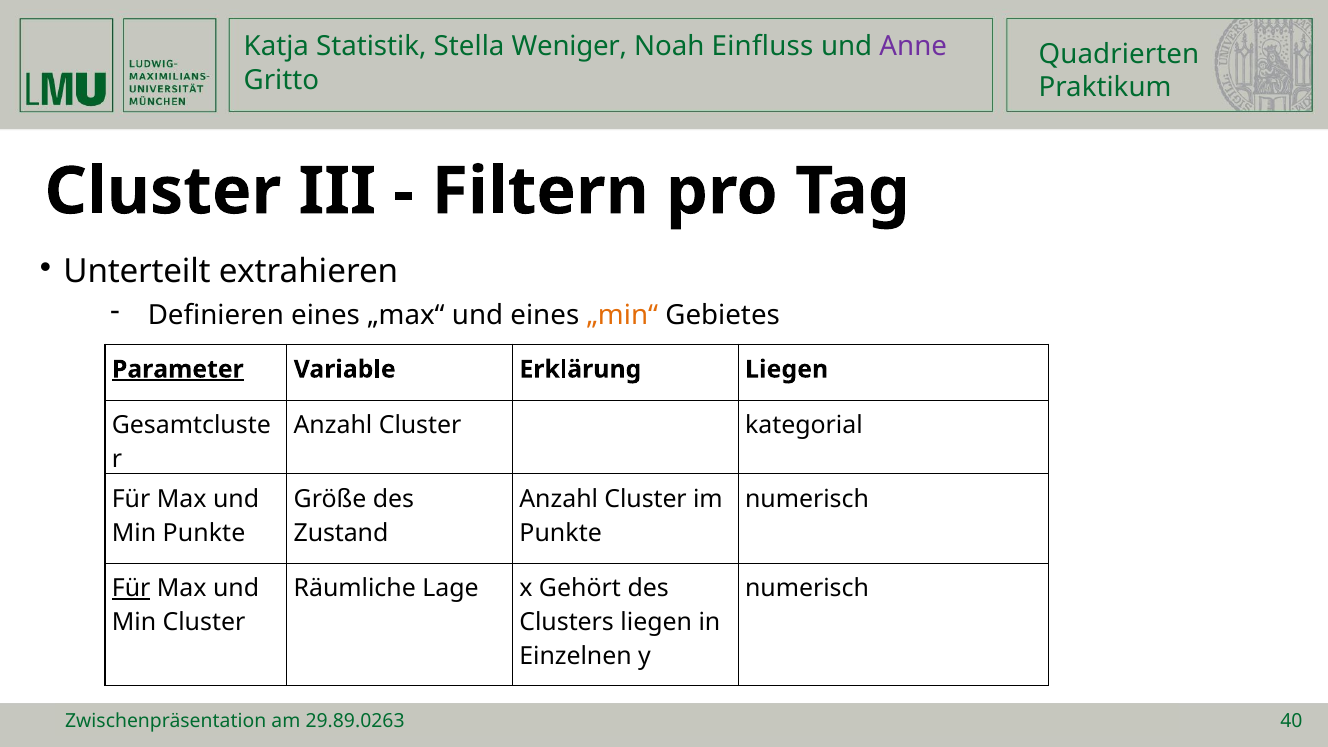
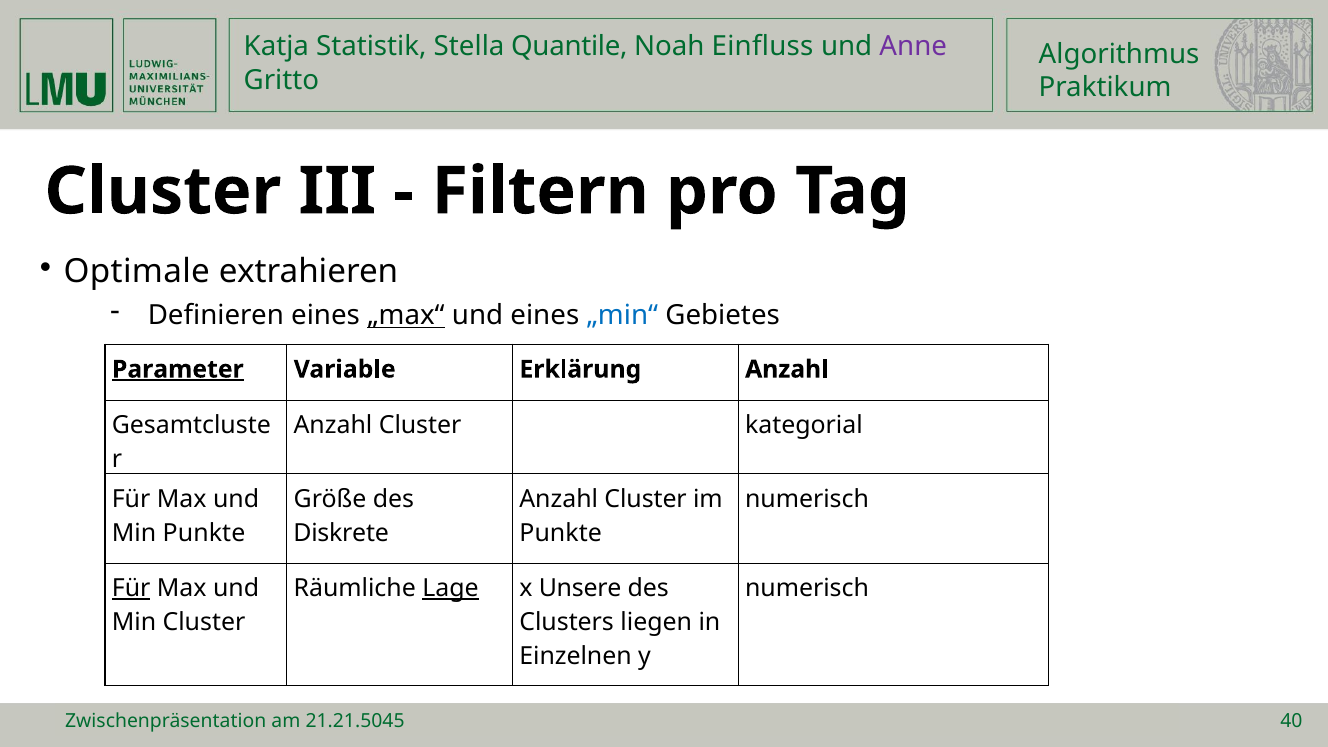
Weniger: Weniger -> Quantile
Quadrierten: Quadrierten -> Algorithmus
Unterteilt: Unterteilt -> Optimale
„max“ underline: none -> present
„min“ colour: orange -> blue
Erklärung Liegen: Liegen -> Anzahl
Zustand: Zustand -> Diskrete
Lage underline: none -> present
Gehört: Gehört -> Unsere
29.89.0263: 29.89.0263 -> 21.21.5045
